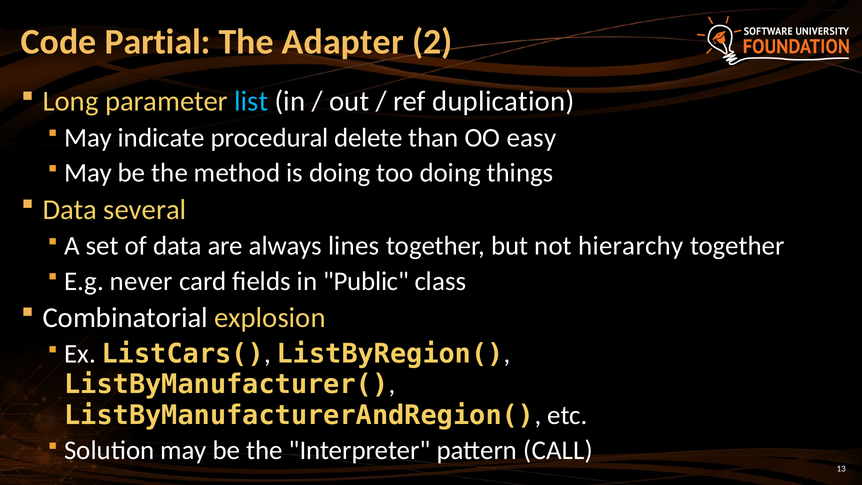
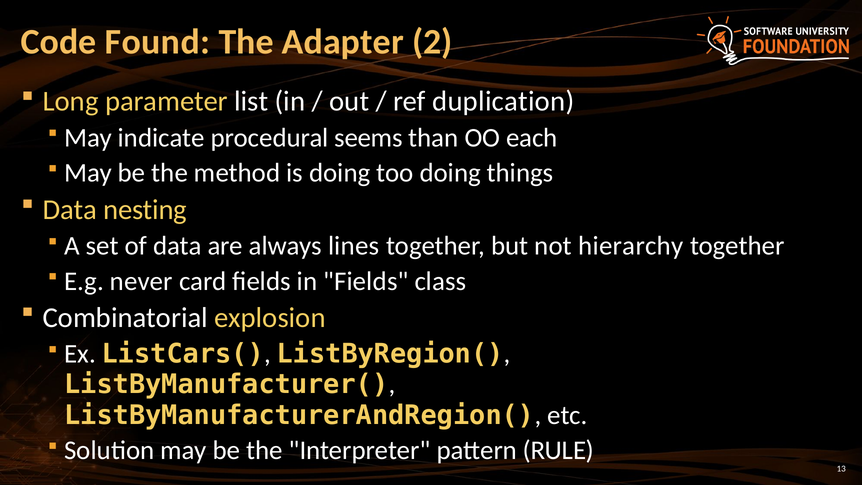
Partial: Partial -> Found
list colour: light blue -> white
delete: delete -> seems
easy: easy -> each
several: several -> nesting
in Public: Public -> Fields
CALL: CALL -> RULE
